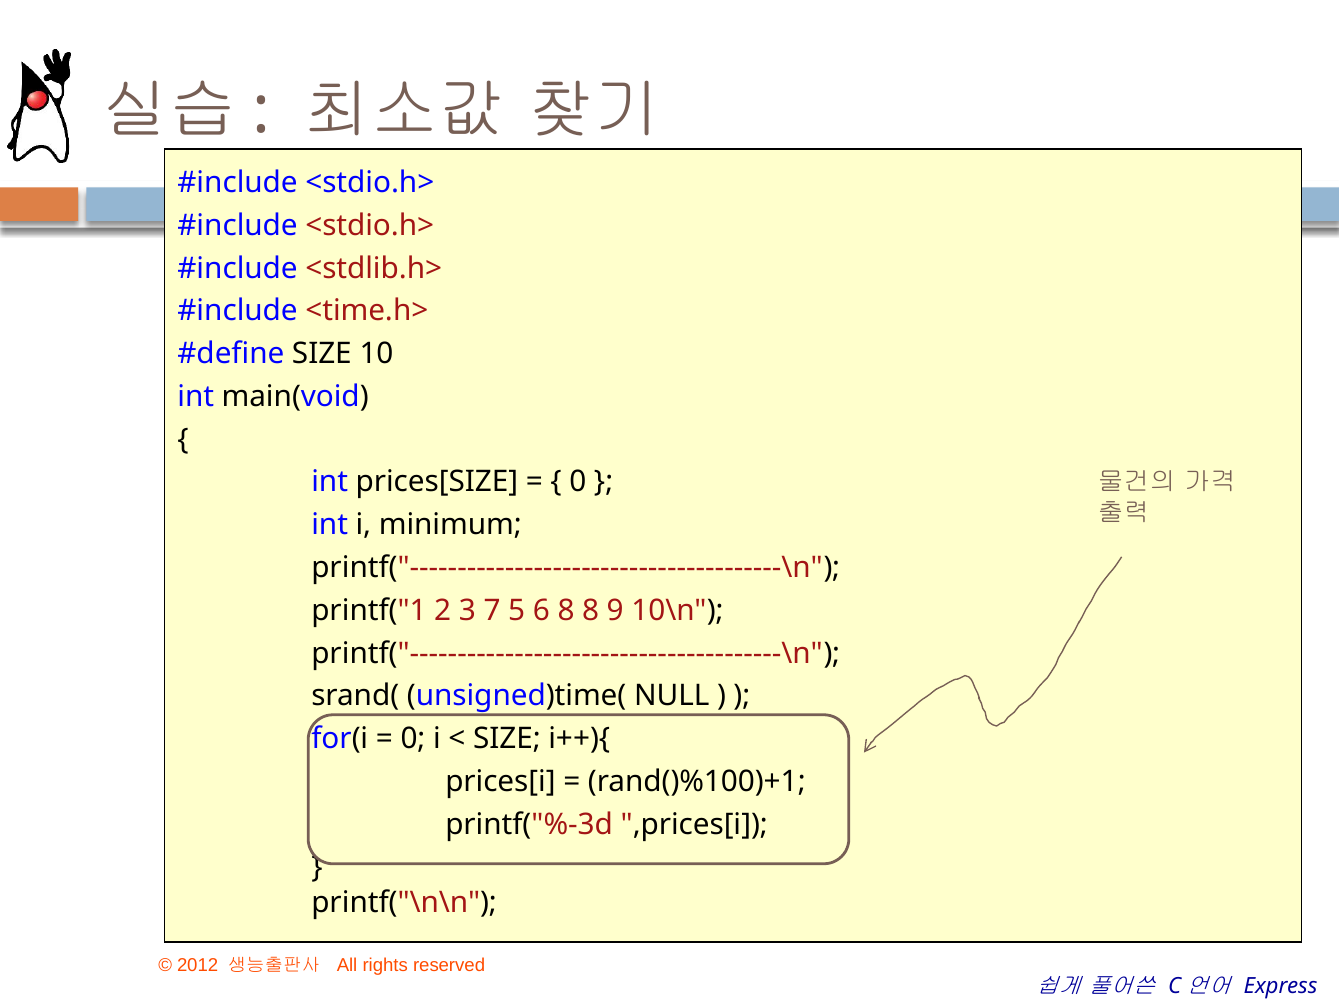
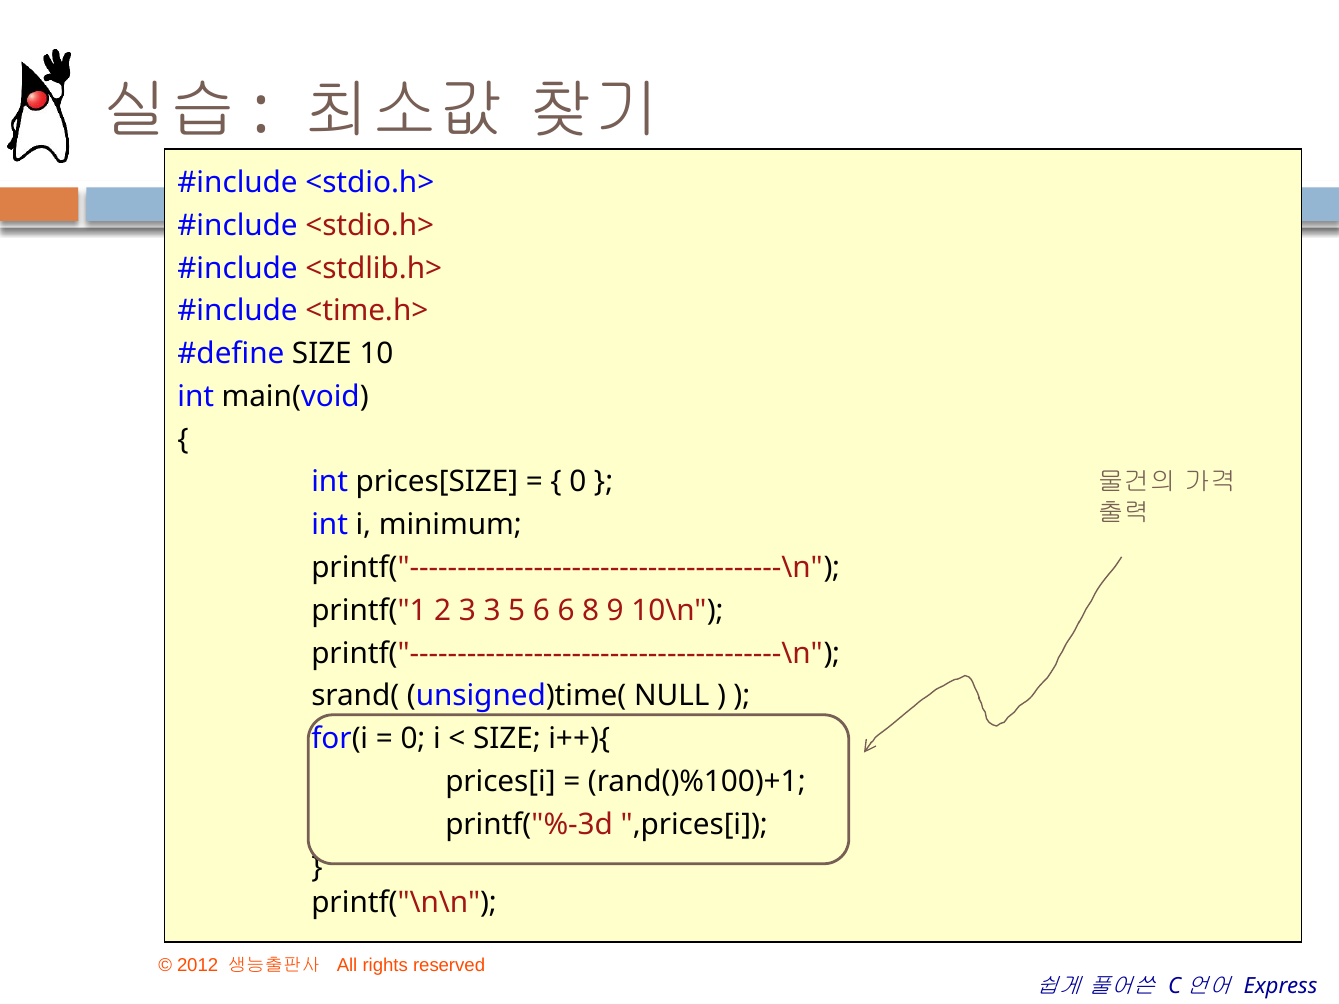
3 7: 7 -> 3
6 8: 8 -> 6
